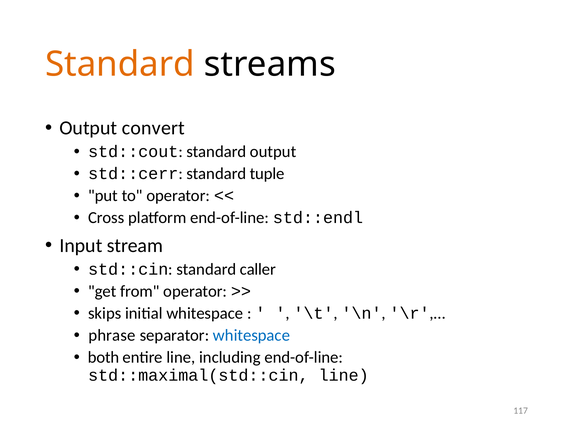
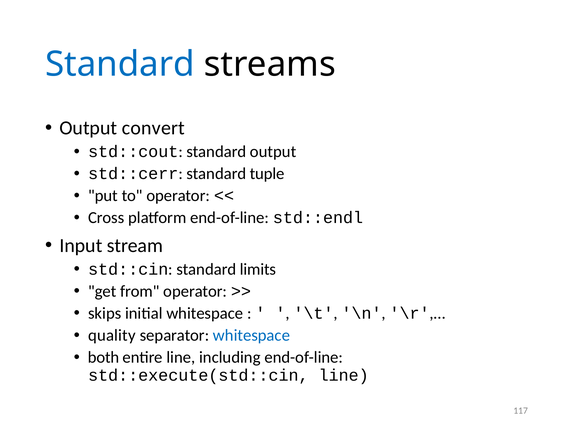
Standard at (120, 64) colour: orange -> blue
caller: caller -> limits
phrase: phrase -> quality
std::maximal(std::cin: std::maximal(std::cin -> std::execute(std::cin
